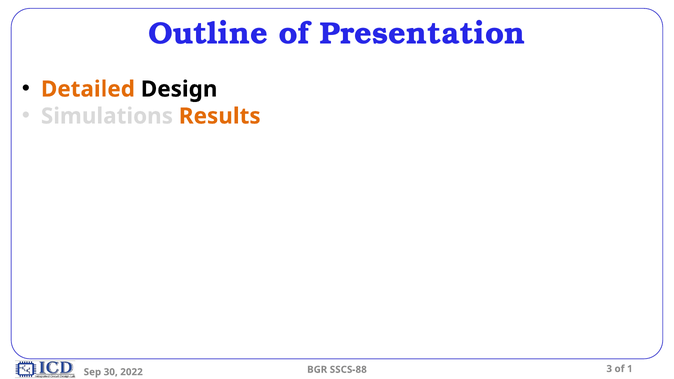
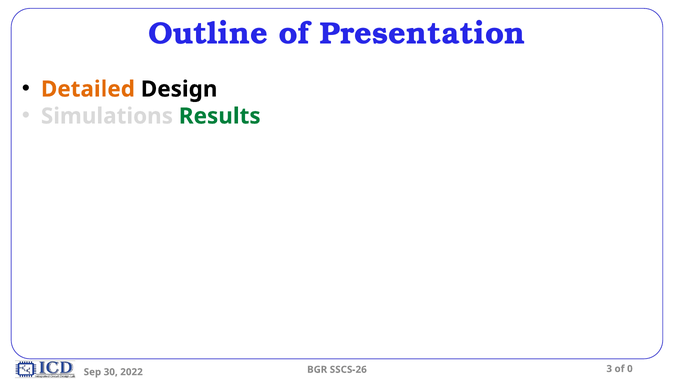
Results colour: orange -> green
1: 1 -> 0
SSCS-88: SSCS-88 -> SSCS-26
